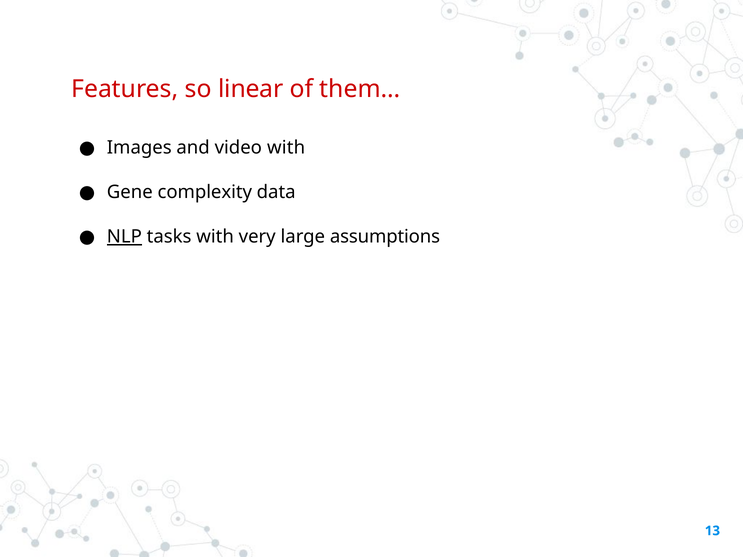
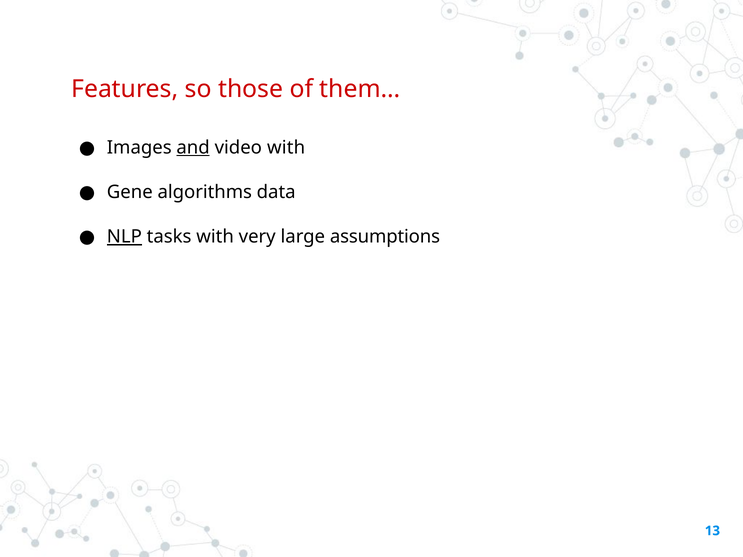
linear: linear -> those
and underline: none -> present
complexity: complexity -> algorithms
